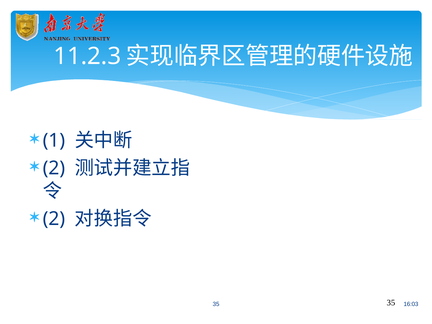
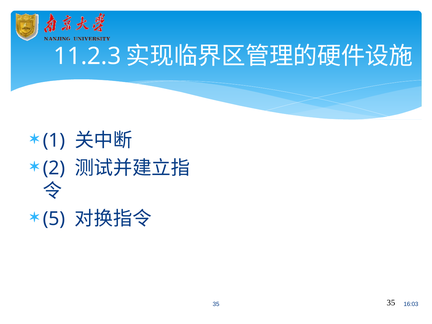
2 at (54, 219): 2 -> 5
